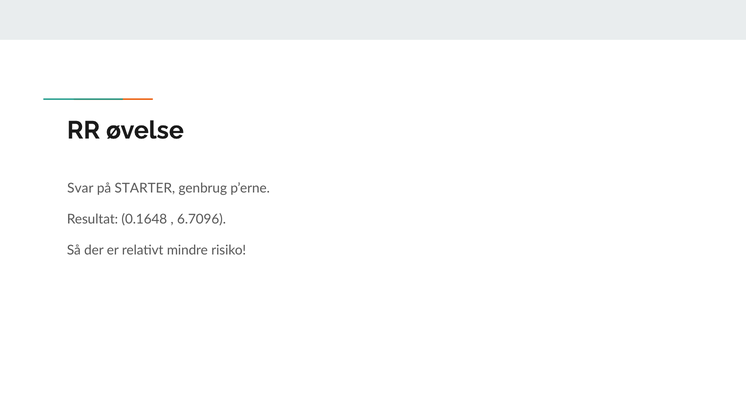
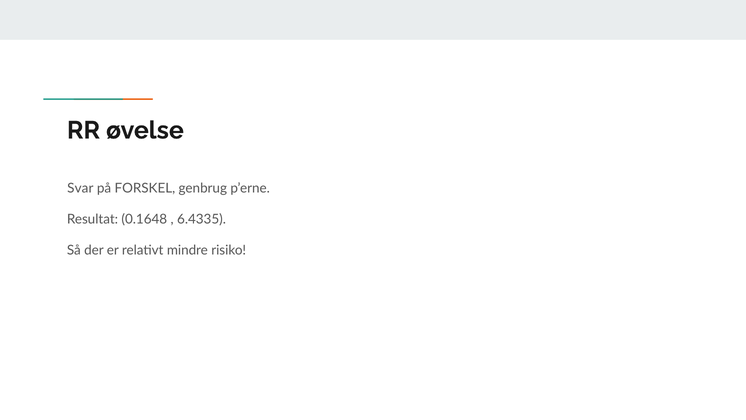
STARTER: STARTER -> FORSKEL
6.7096: 6.7096 -> 6.4335
